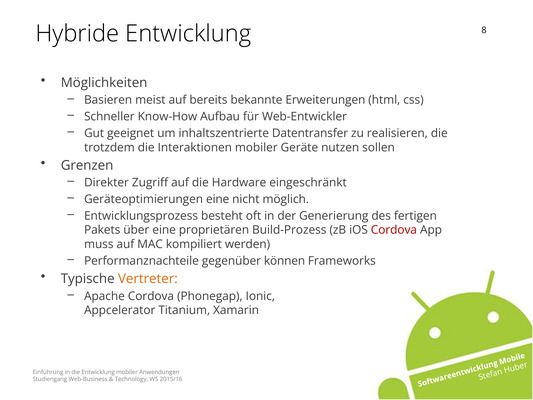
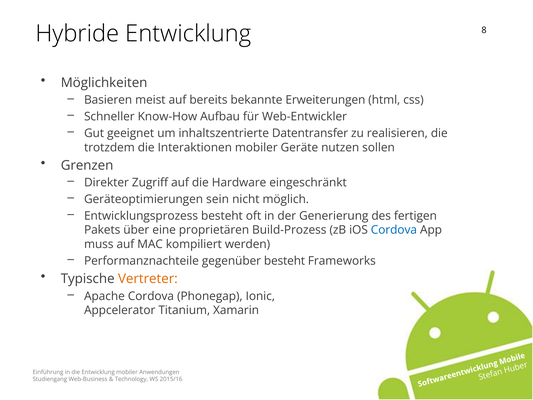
Geräteoptimierungen eine: eine -> sein
Cordova at (394, 230) colour: red -> blue
gegenüber können: können -> besteht
